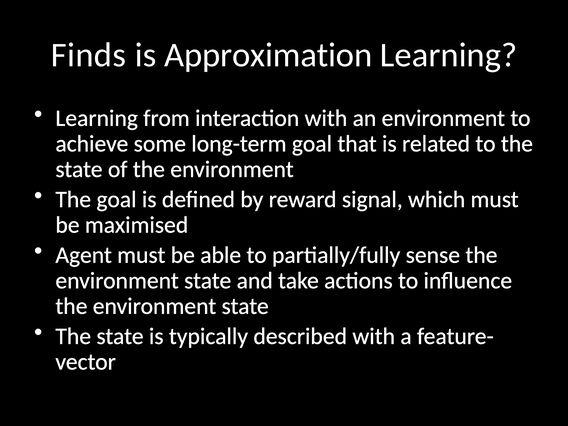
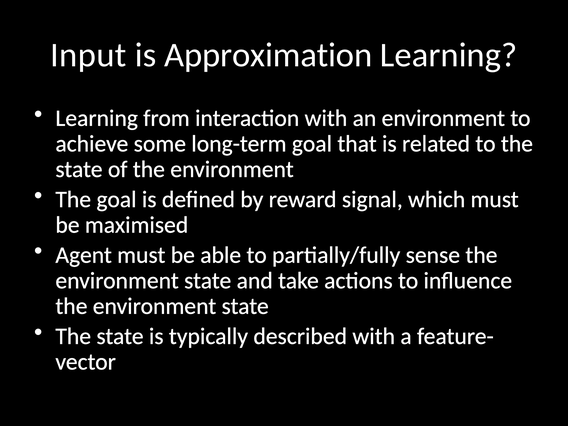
Finds: Finds -> Input
